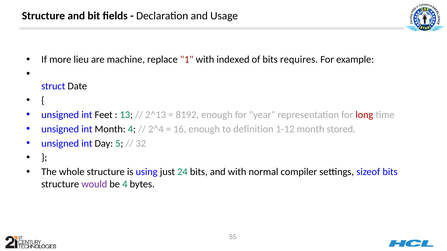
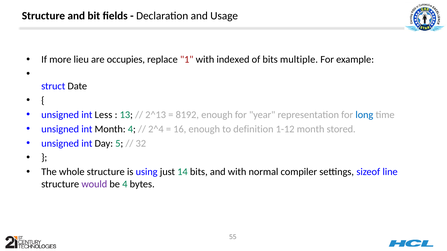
machine: machine -> occupies
requires: requires -> multiple
Feet: Feet -> Less
long colour: red -> blue
24: 24 -> 14
sizeof bits: bits -> line
